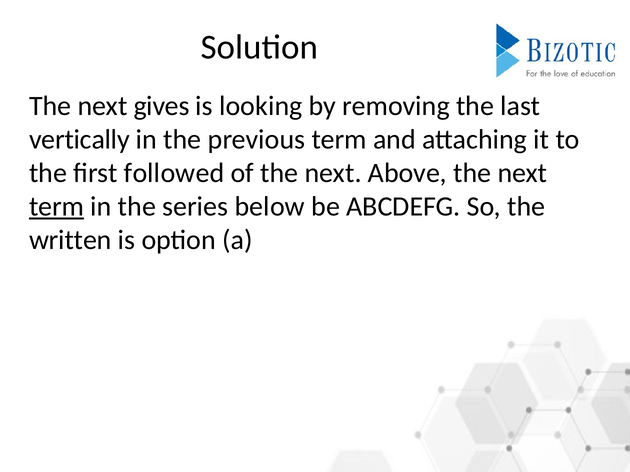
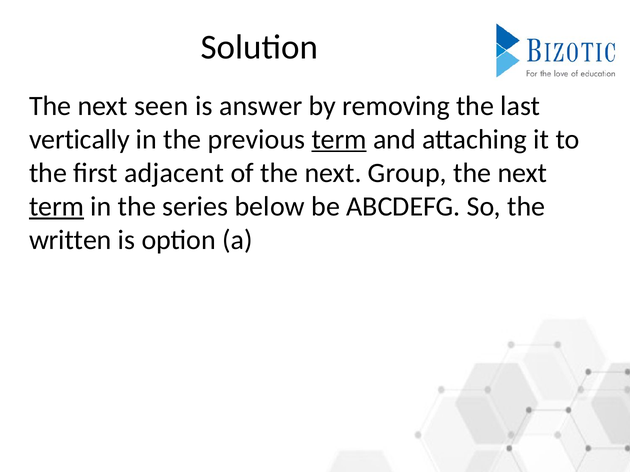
gives: gives -> seen
looking: looking -> answer
term at (339, 140) underline: none -> present
followed: followed -> adjacent
Above: Above -> Group
